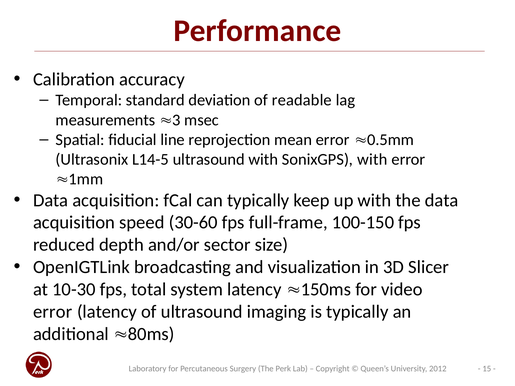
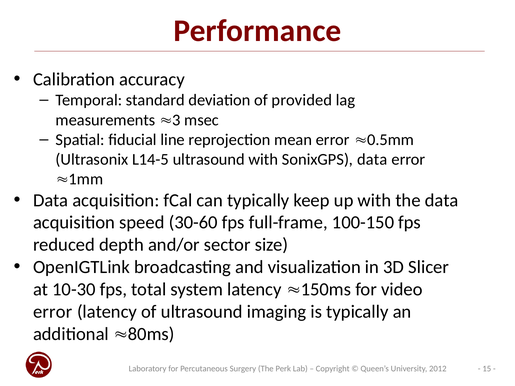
readable: readable -> provided
SonixGPS with: with -> data
